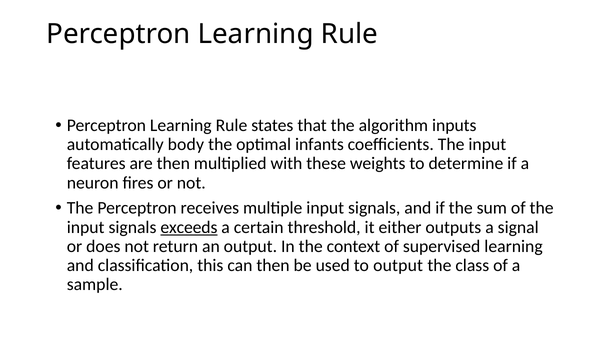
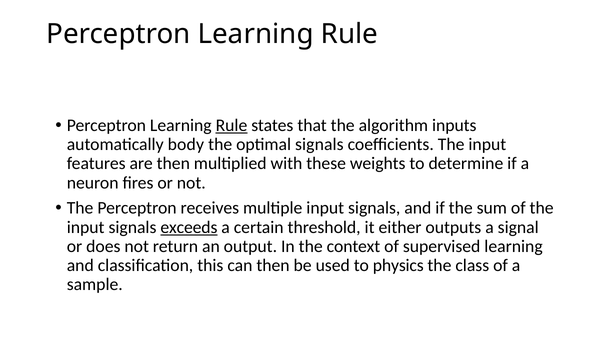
Rule at (231, 125) underline: none -> present
optimal infants: infants -> signals
to output: output -> physics
